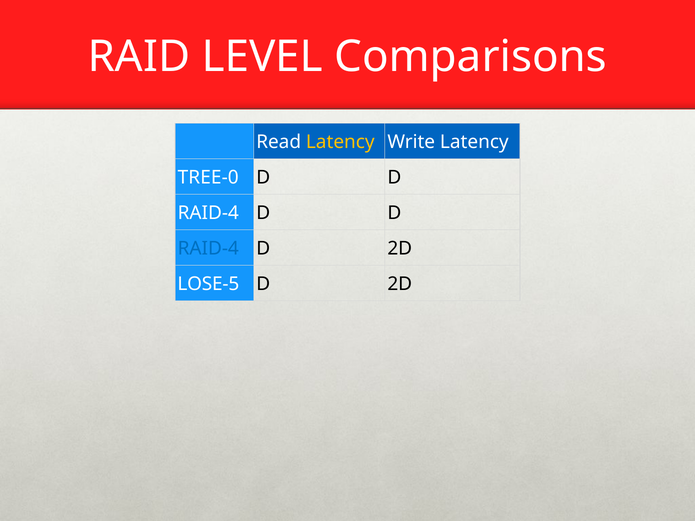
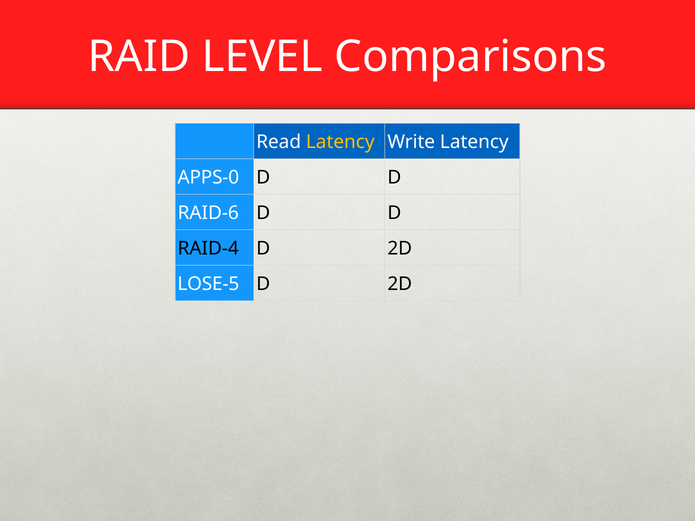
TREE-0: TREE-0 -> APPS-0
RAID-4 at (208, 213): RAID-4 -> RAID-6
RAID-4 at (208, 249) colour: blue -> black
